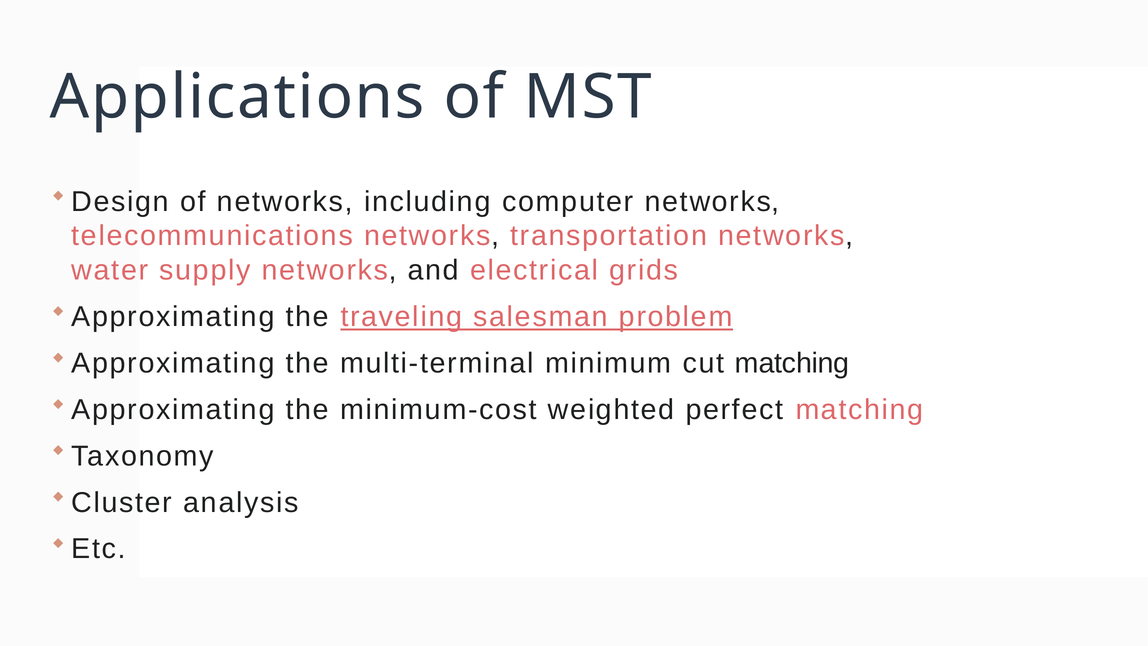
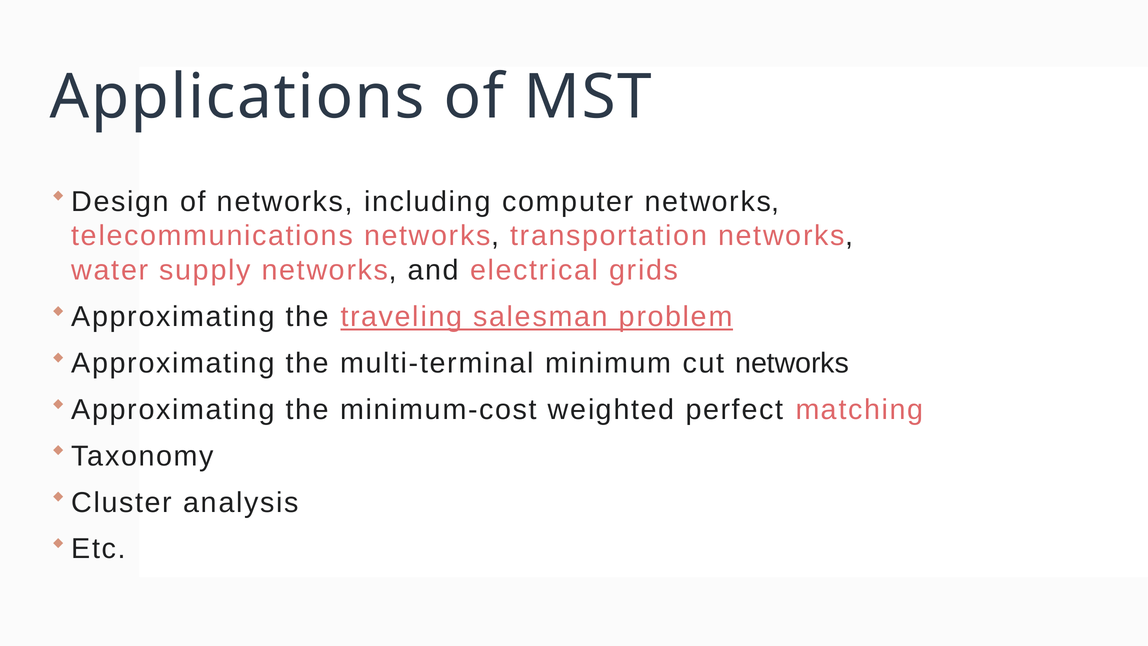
cut matching: matching -> networks
